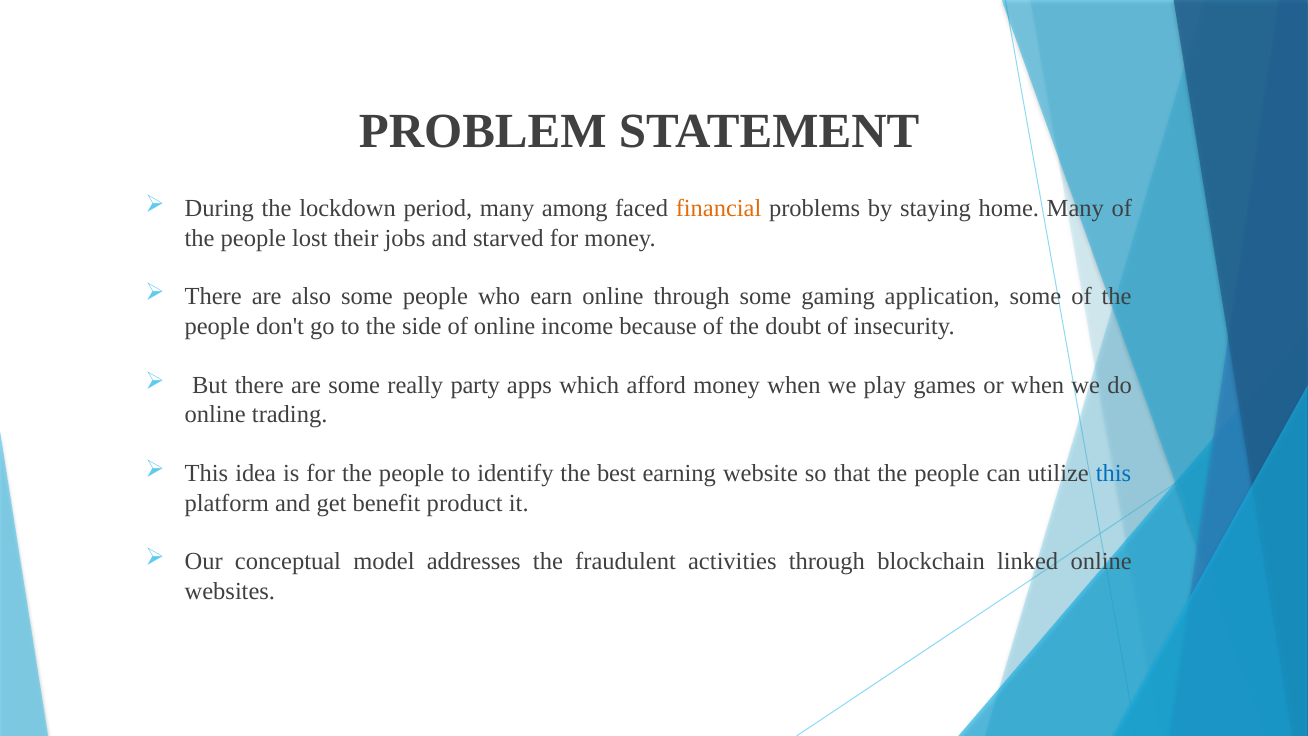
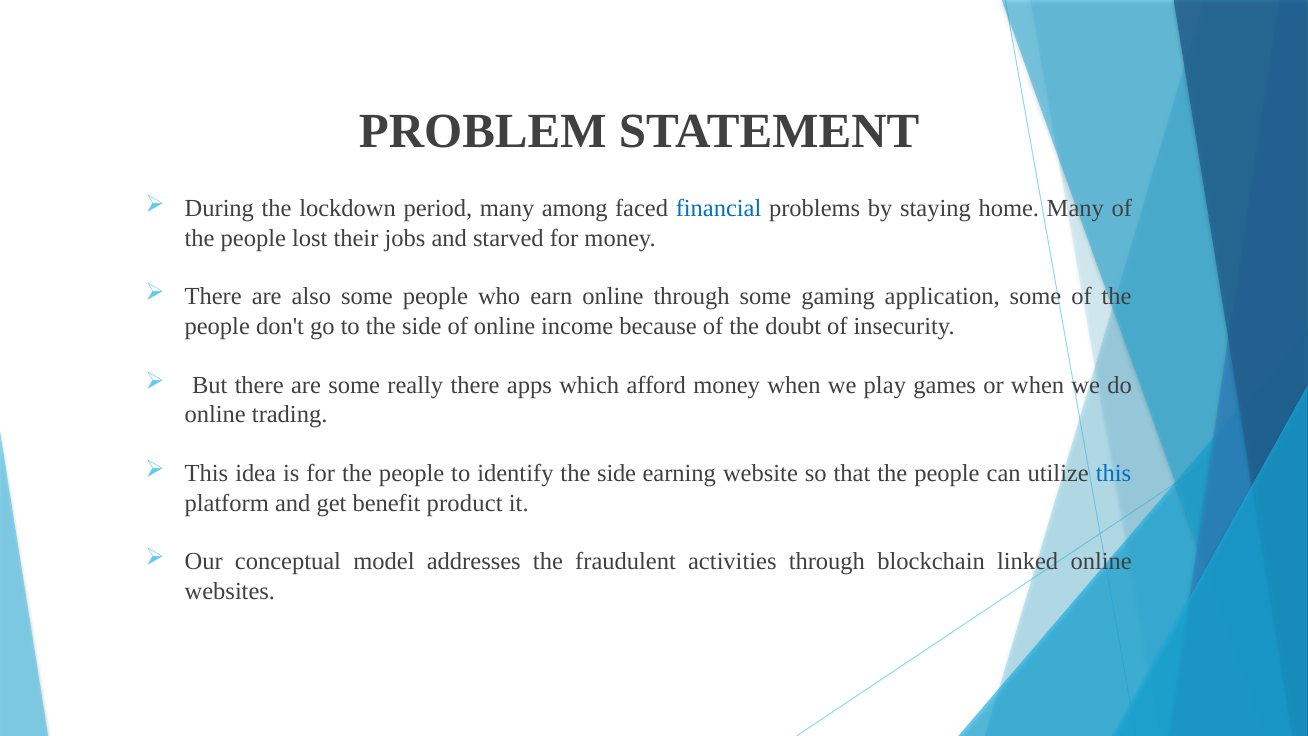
financial colour: orange -> blue
really party: party -> there
identify the best: best -> side
